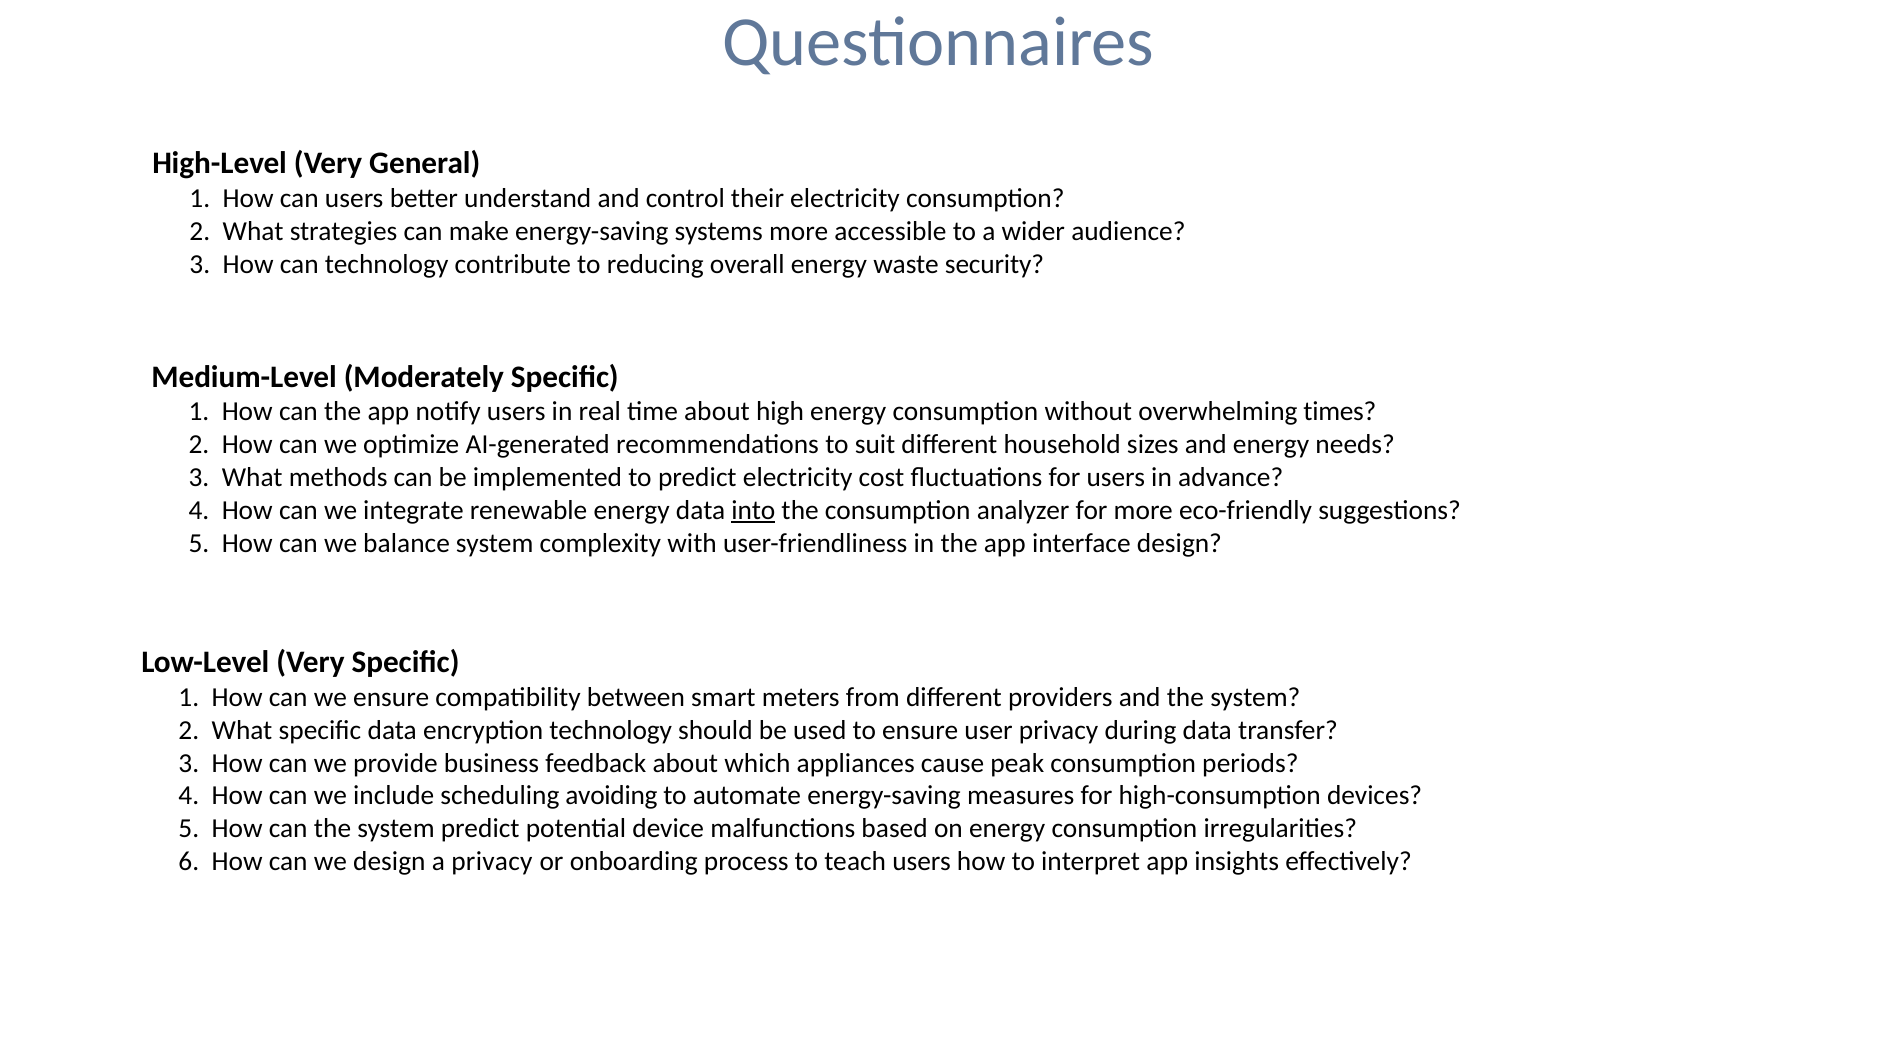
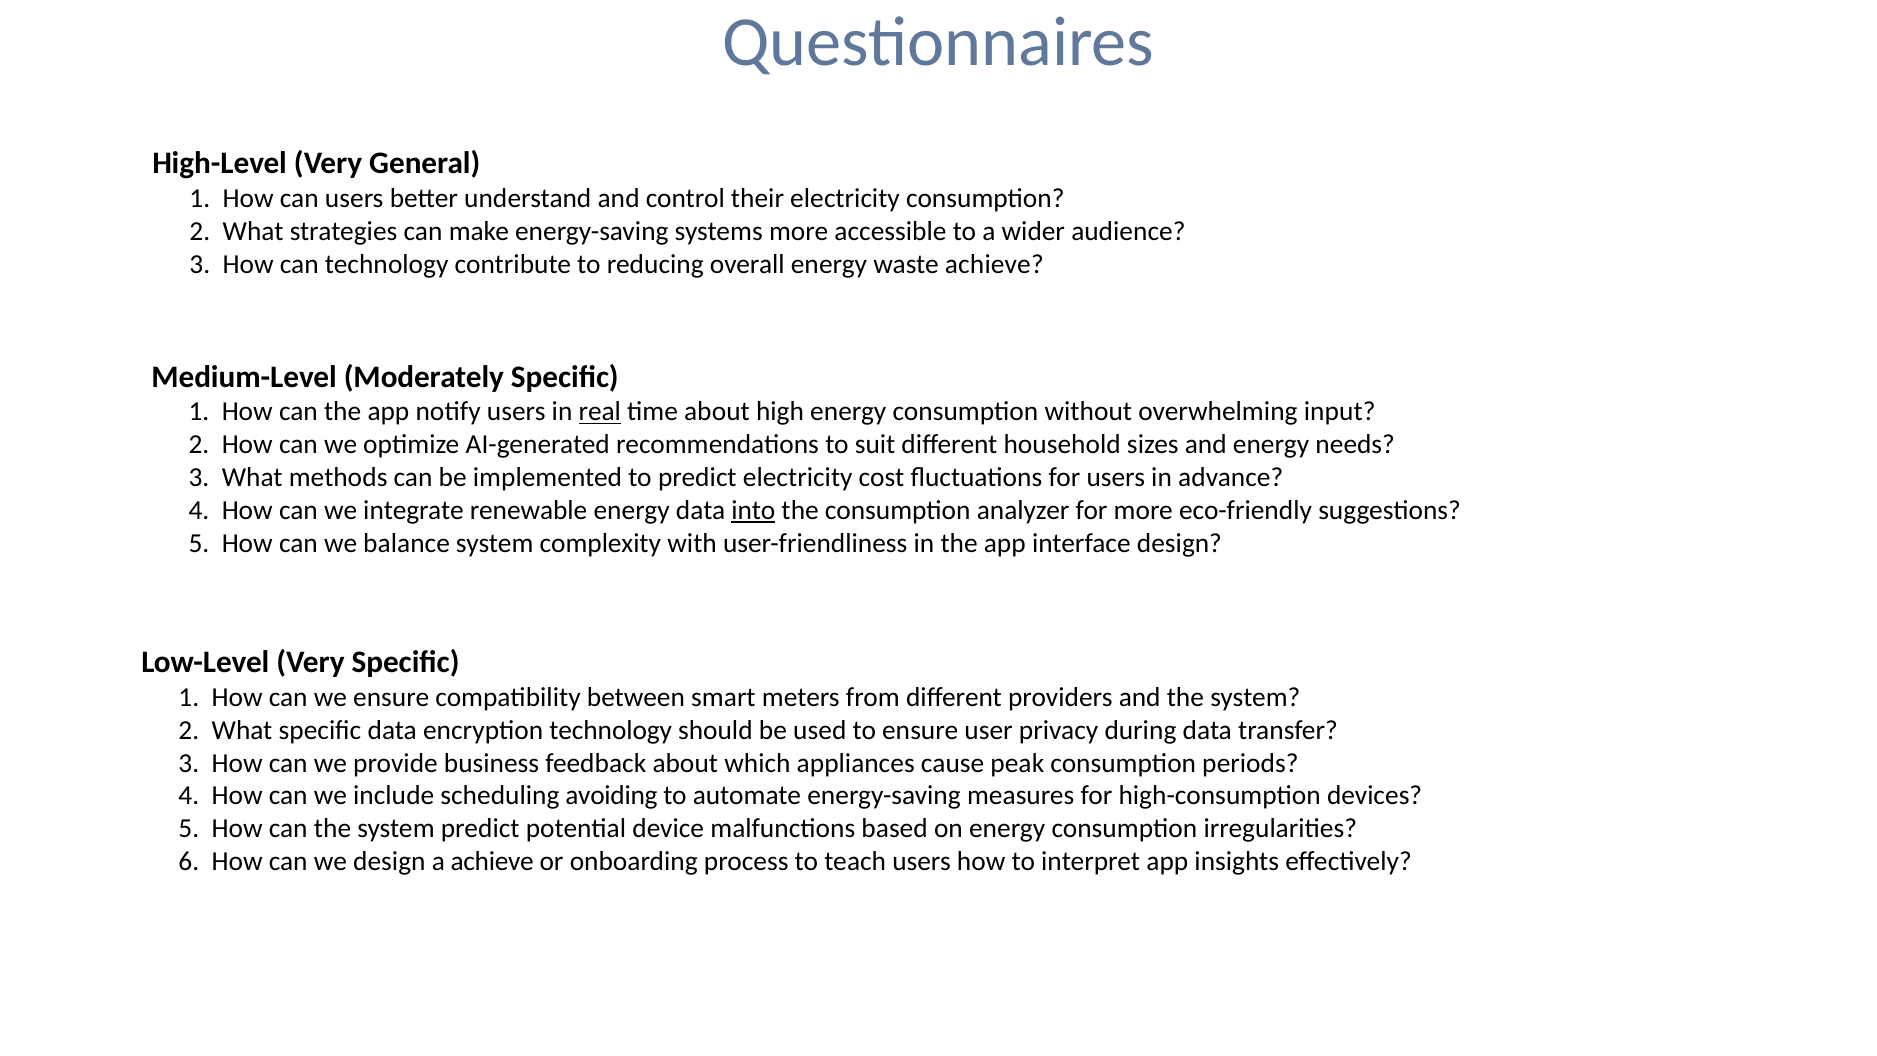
waste security: security -> achieve
real underline: none -> present
times: times -> input
a privacy: privacy -> achieve
